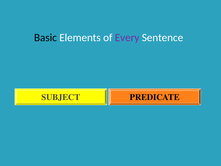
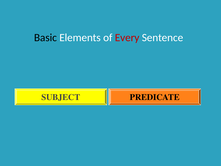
Every colour: purple -> red
